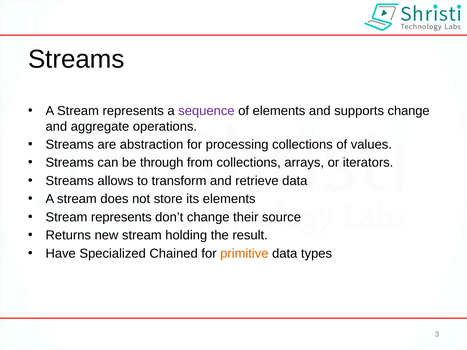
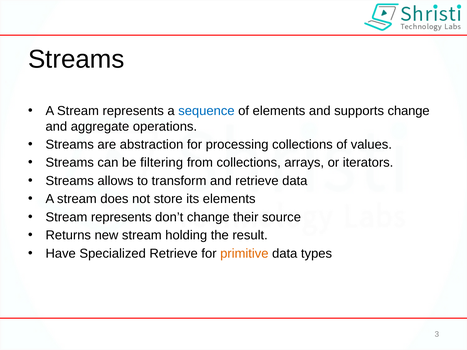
sequence colour: purple -> blue
through: through -> filtering
Specialized Chained: Chained -> Retrieve
